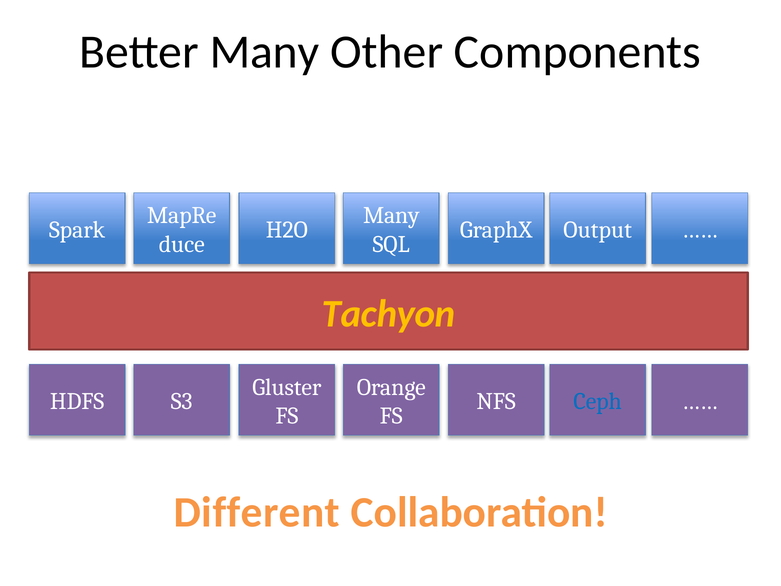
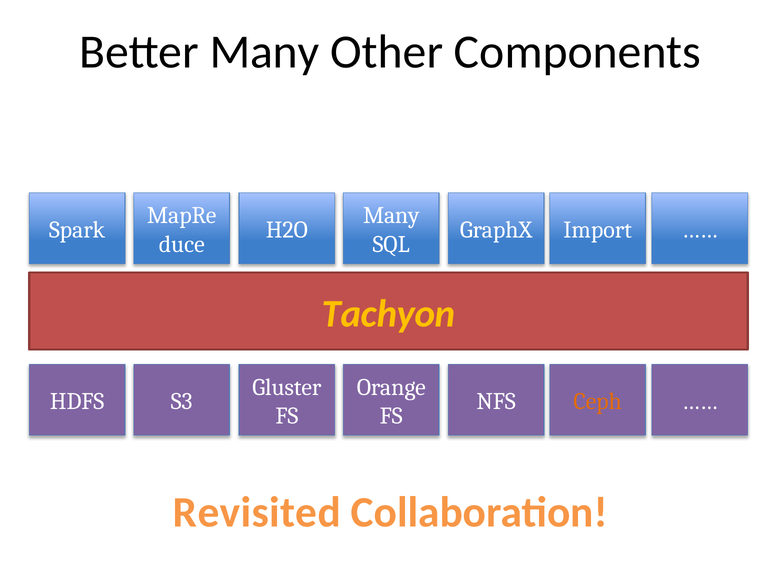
Output: Output -> Import
Ceph colour: blue -> orange
Different: Different -> Revisited
